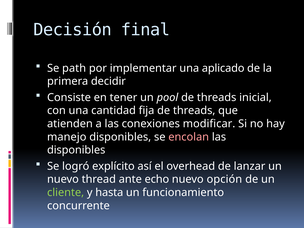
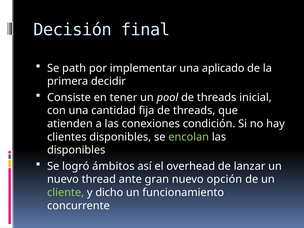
modificar: modificar -> condición
manejo: manejo -> clientes
encolan colour: pink -> light green
explícito: explícito -> ámbitos
echo: echo -> gran
hasta: hasta -> dicho
